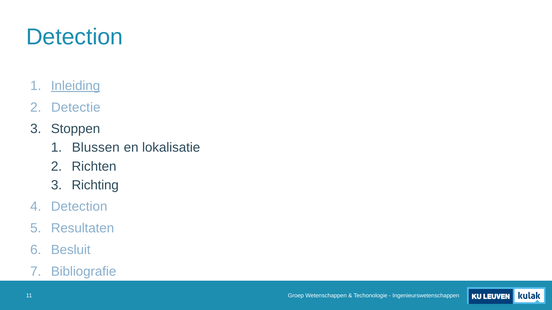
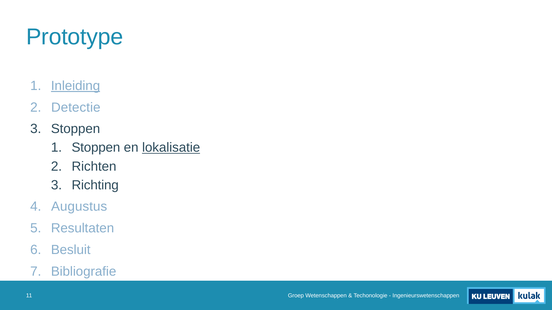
Detection at (75, 37): Detection -> Prototype
Blussen at (96, 148): Blussen -> Stoppen
lokalisatie underline: none -> present
Detection at (79, 207): Detection -> Augustus
